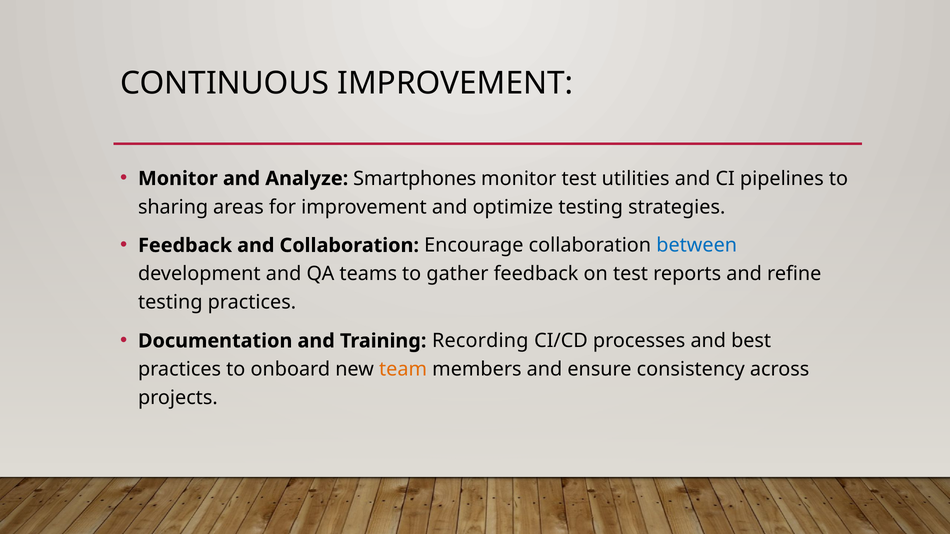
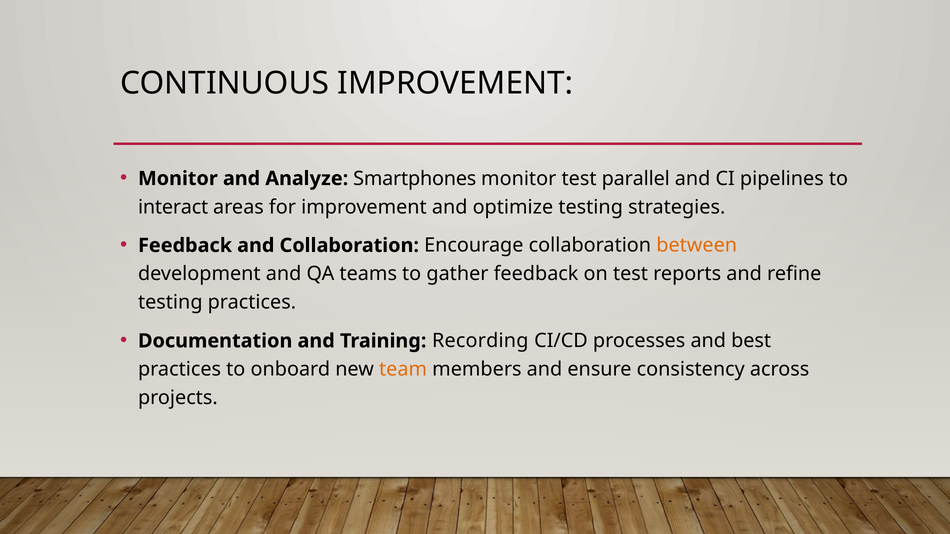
utilities: utilities -> parallel
sharing: sharing -> interact
between colour: blue -> orange
